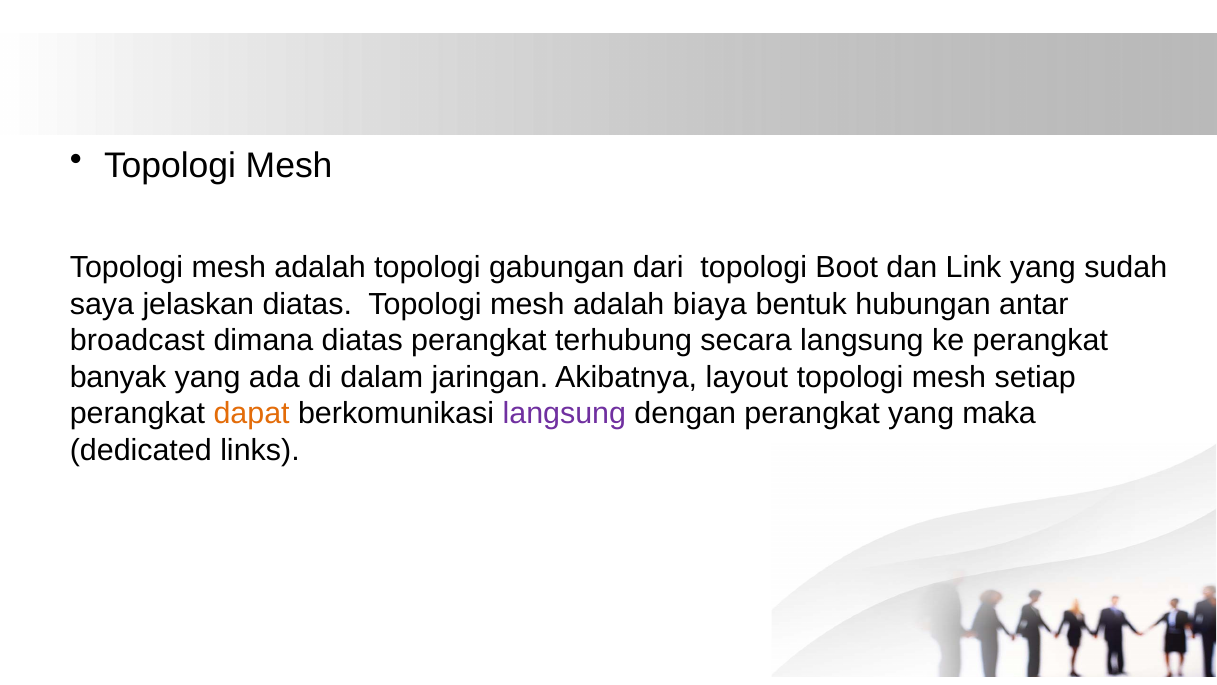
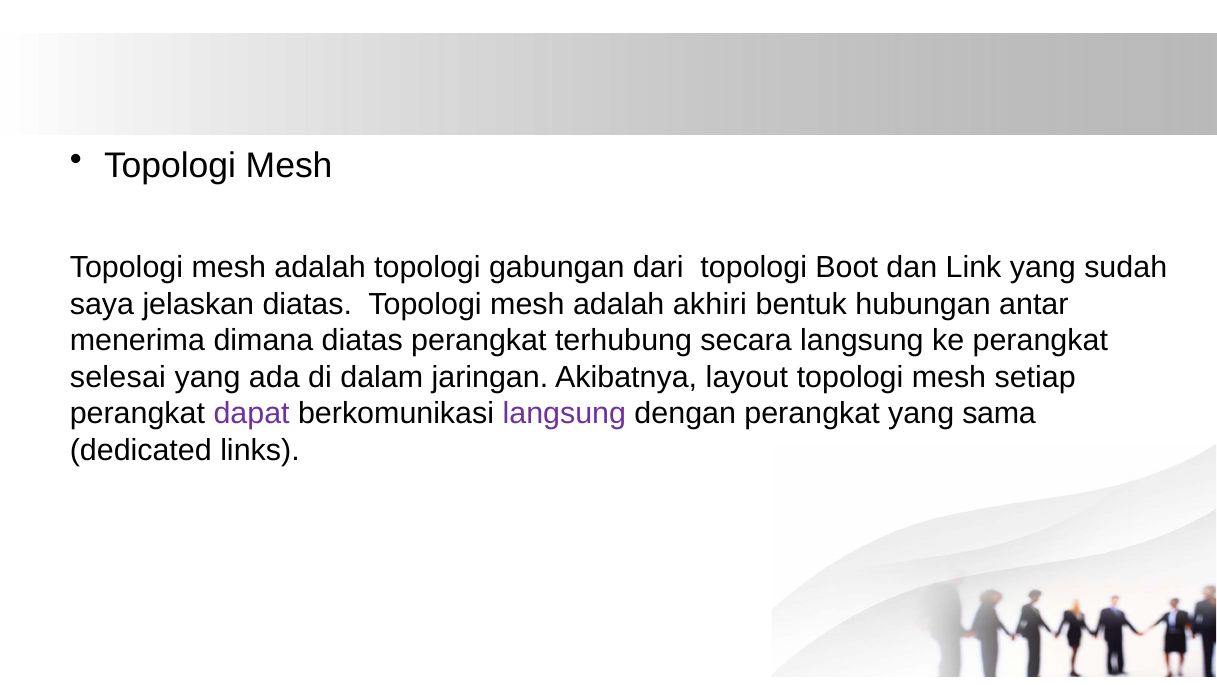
biaya: biaya -> akhiri
broadcast: broadcast -> menerima
banyak: banyak -> selesai
dapat colour: orange -> purple
maka: maka -> sama
